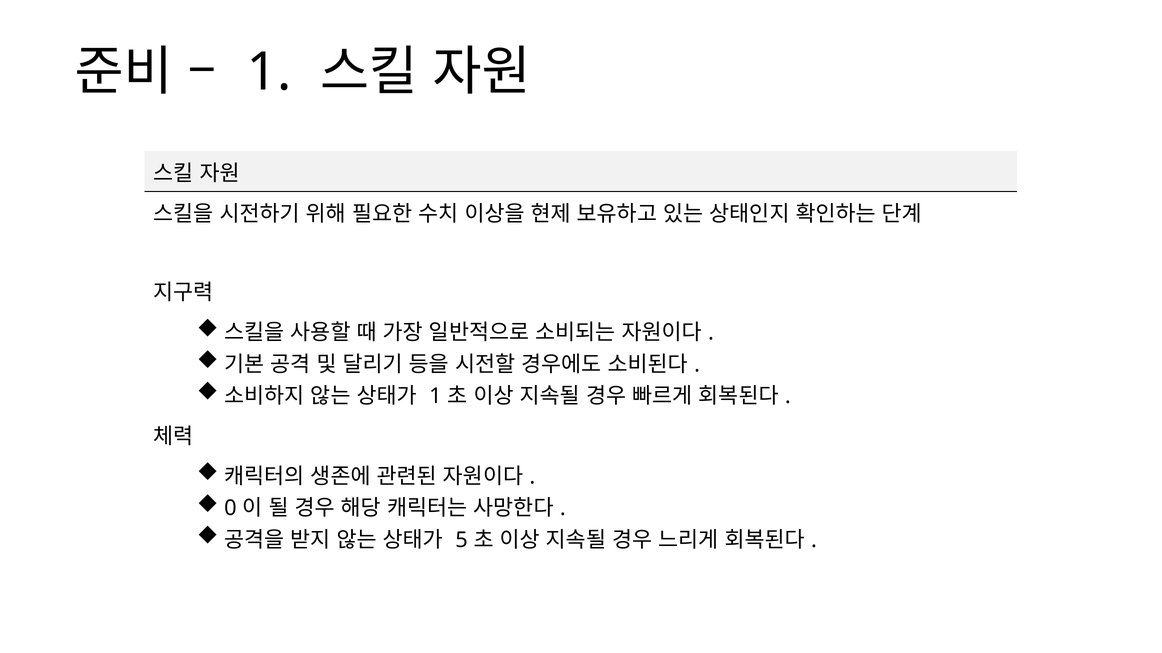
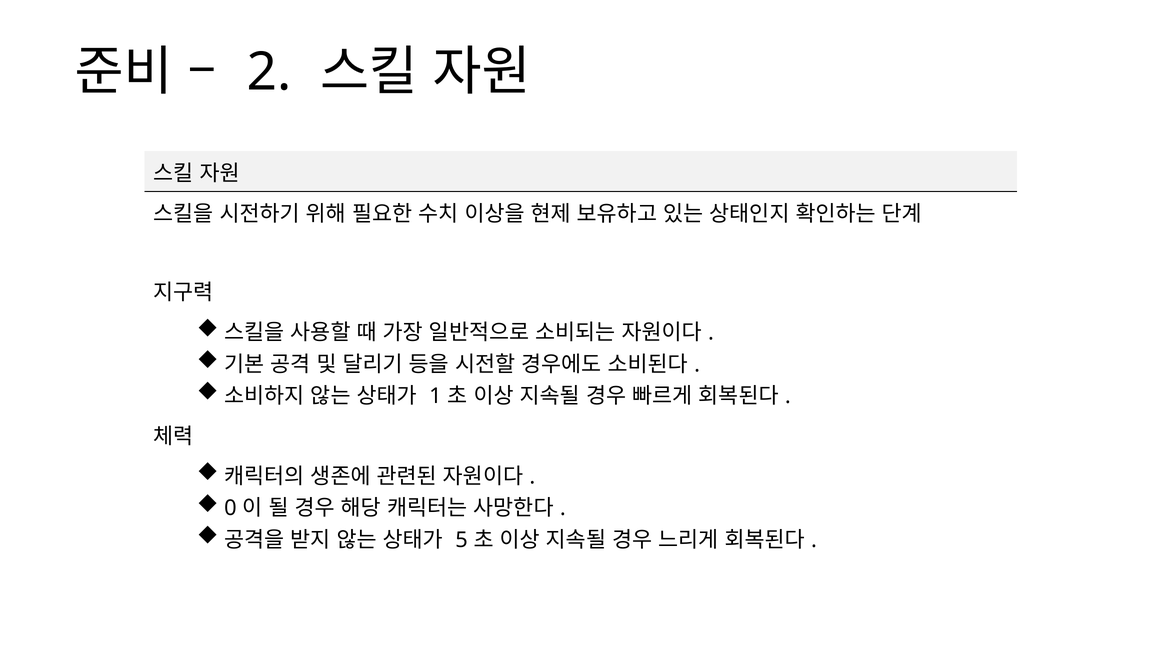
1 at (269, 72): 1 -> 2
